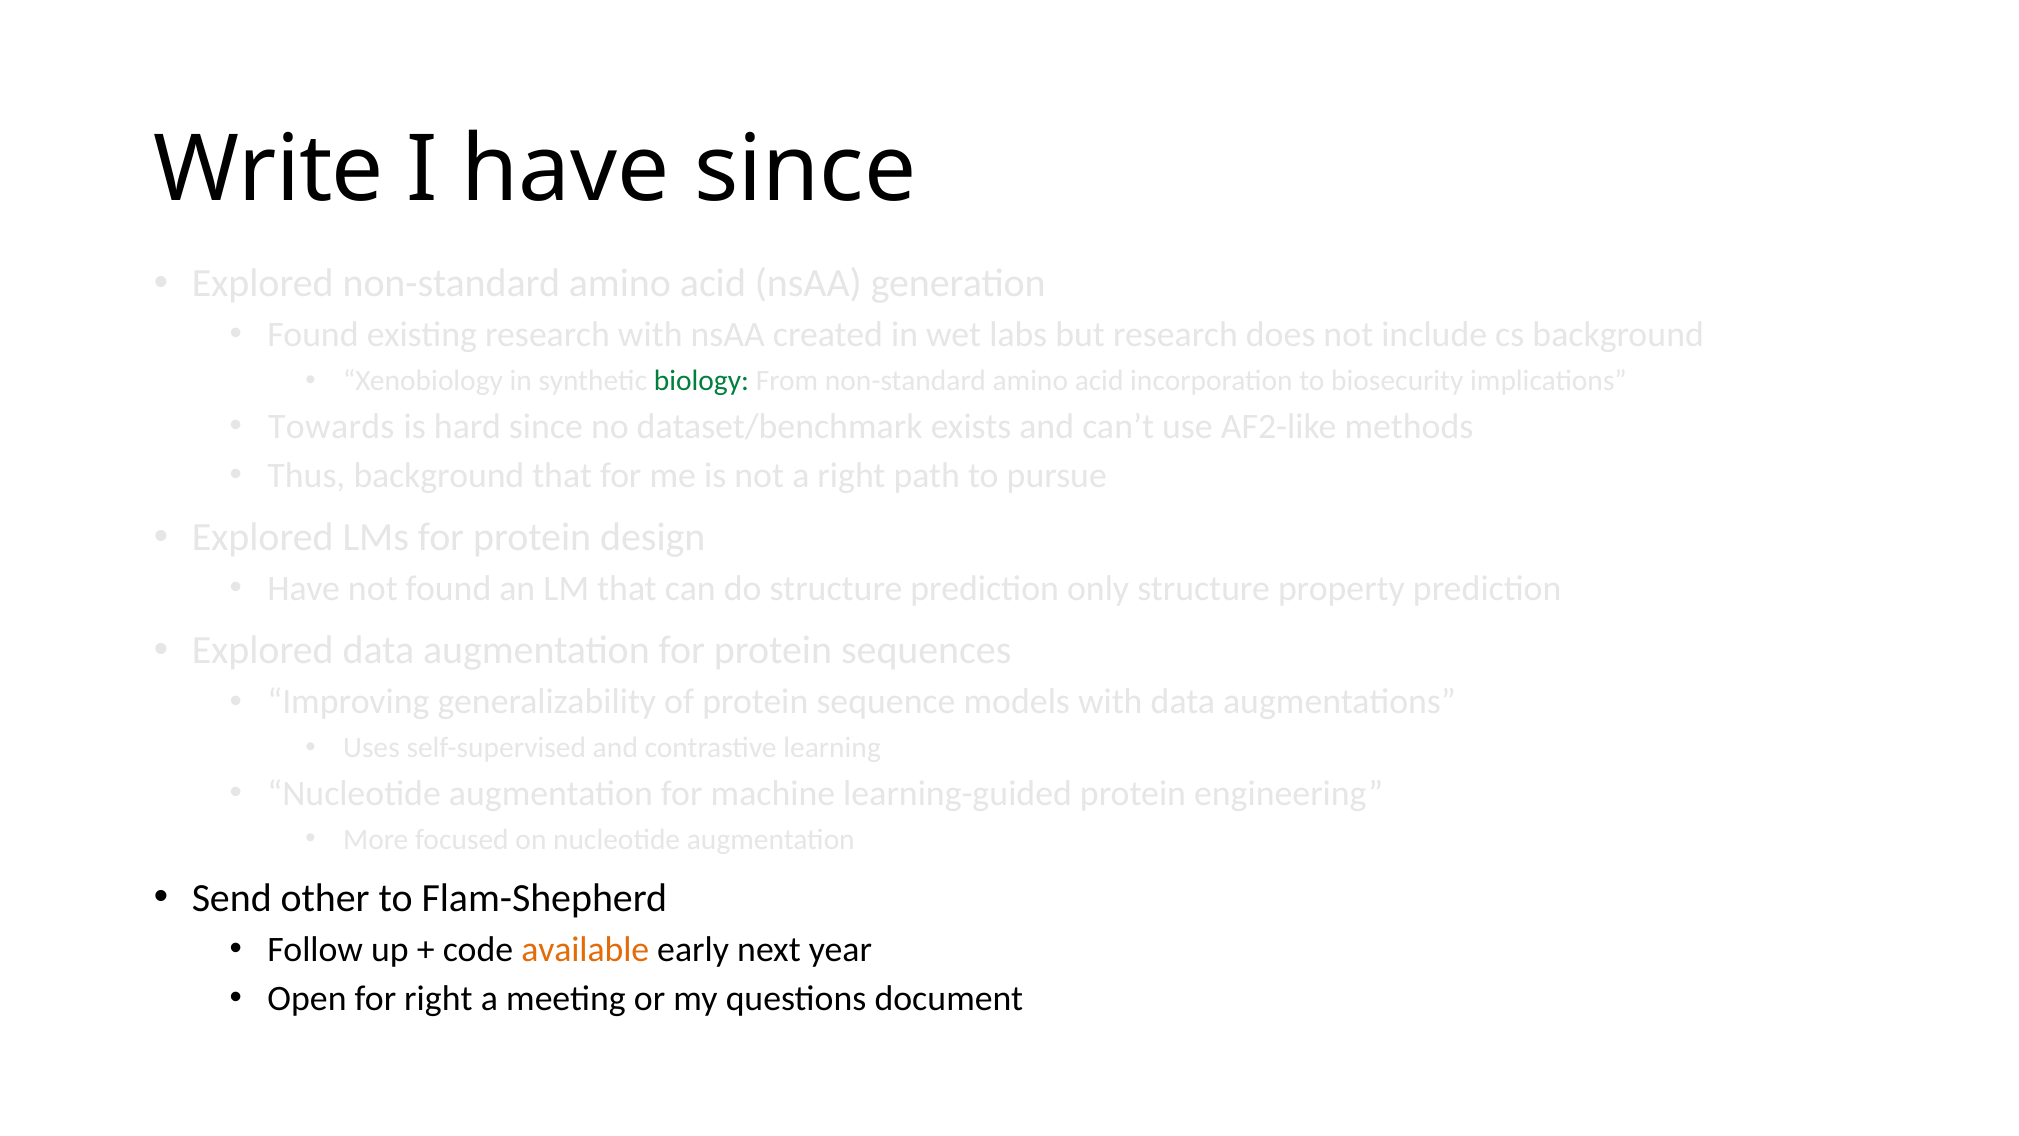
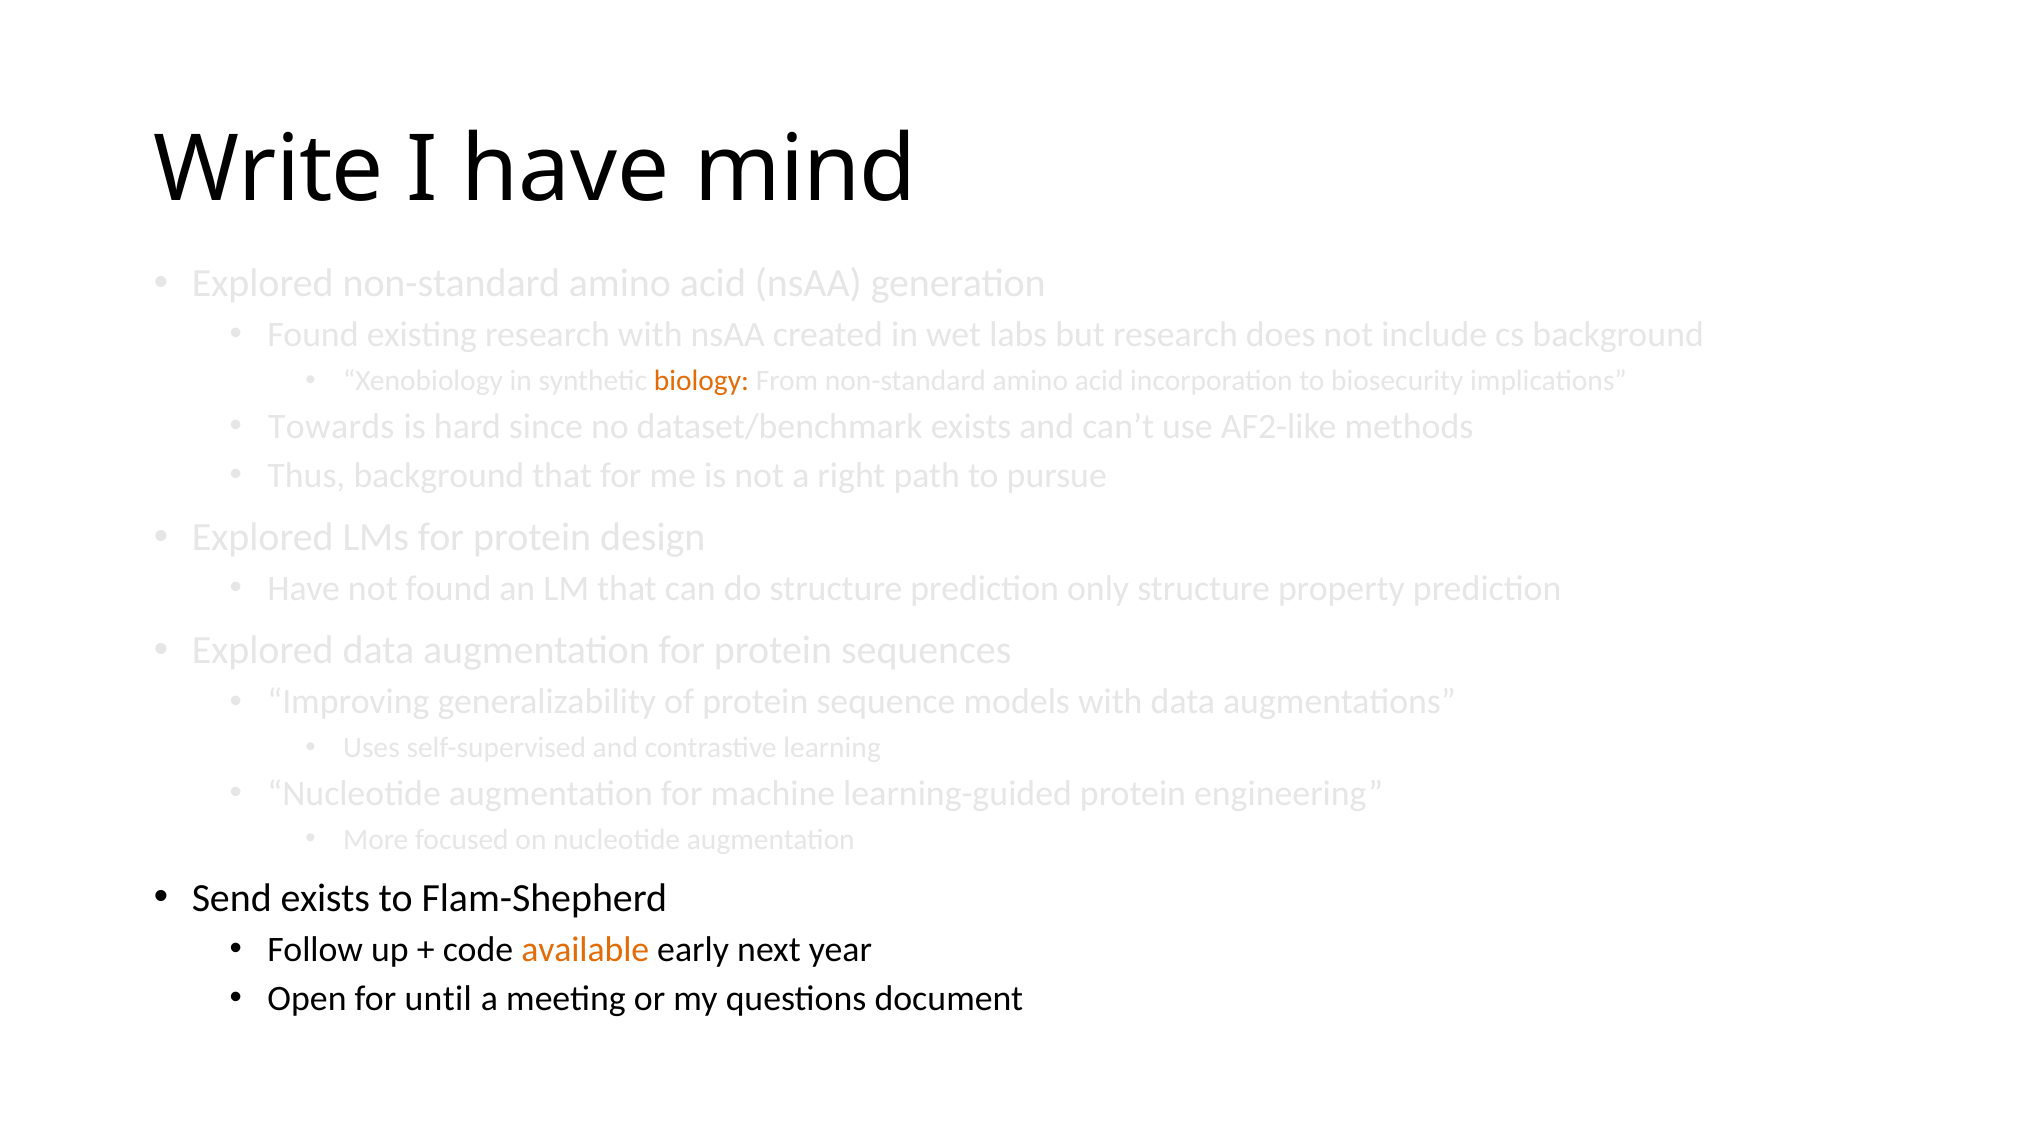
have since: since -> mind
biology colour: green -> orange
Send other: other -> exists
for right: right -> until
